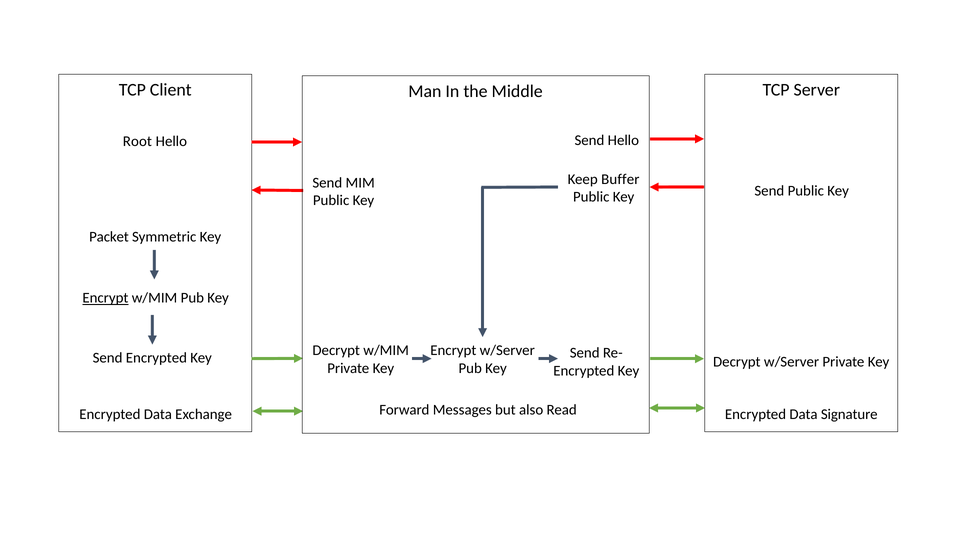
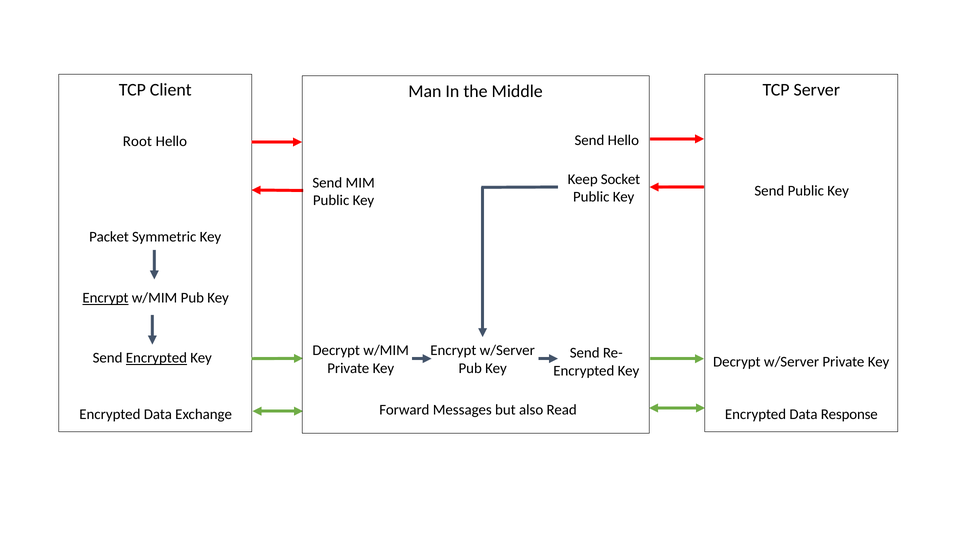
Buffer: Buffer -> Socket
Encrypted at (156, 358) underline: none -> present
Signature: Signature -> Response
